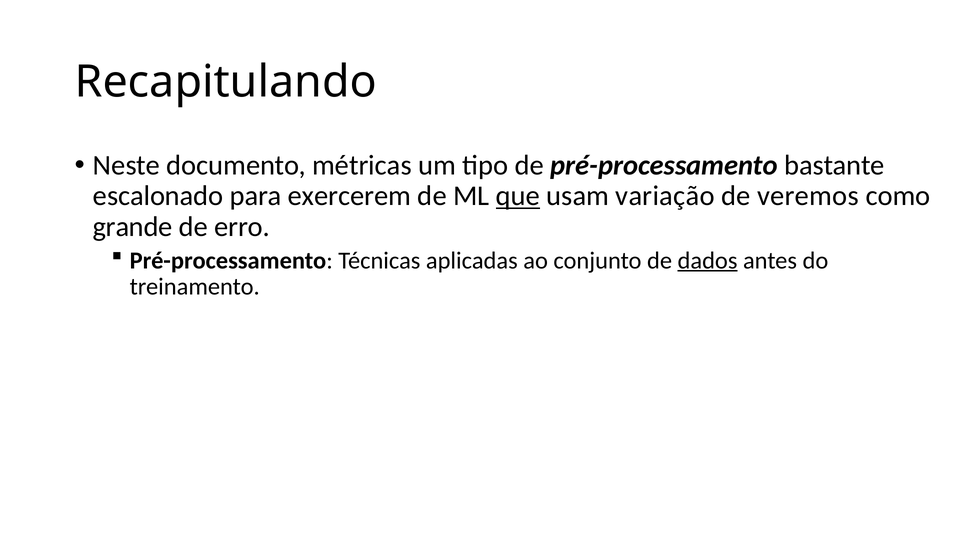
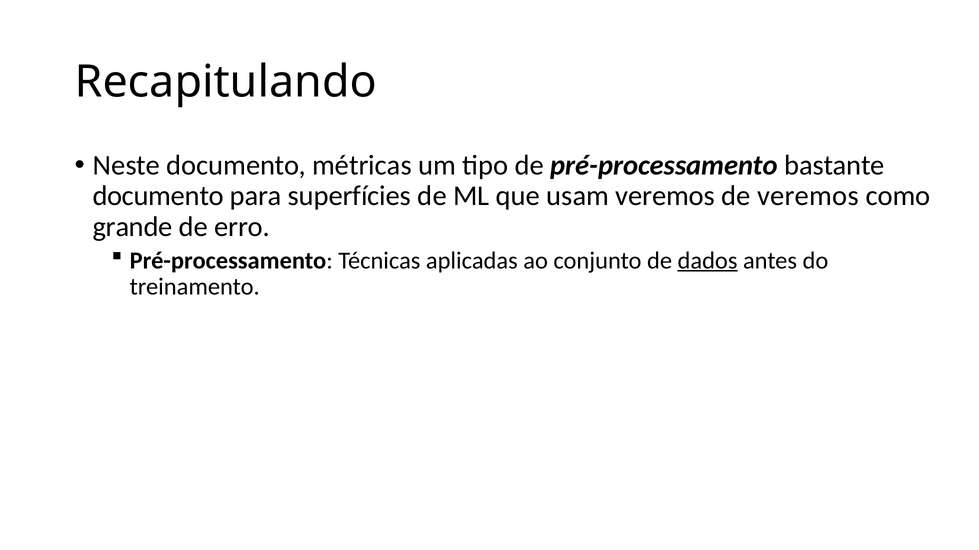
escalonado at (158, 196): escalonado -> documento
exercerem: exercerem -> superfícies
que underline: present -> none
usam variação: variação -> veremos
